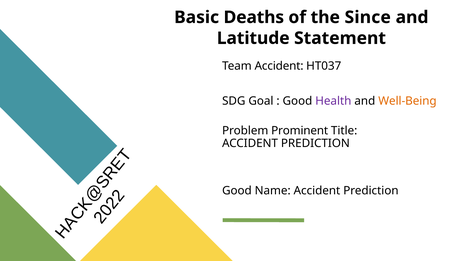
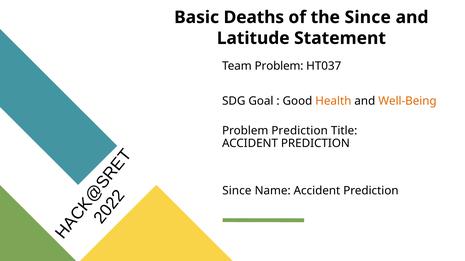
Team Accident: Accident -> Problem
Health colour: purple -> orange
Problem Prominent: Prominent -> Prediction
Good at (237, 191): Good -> Since
